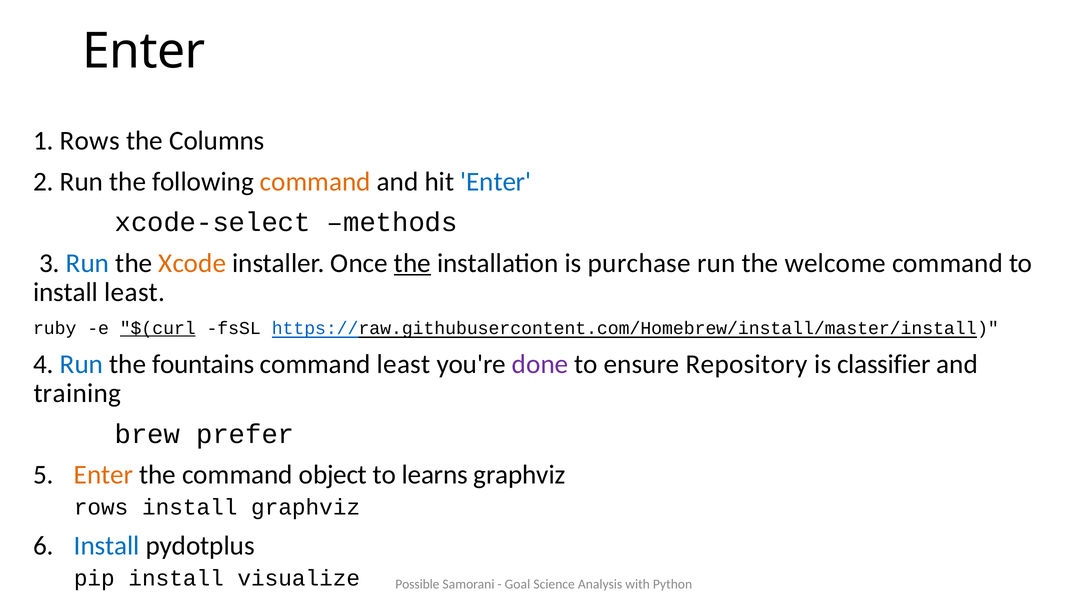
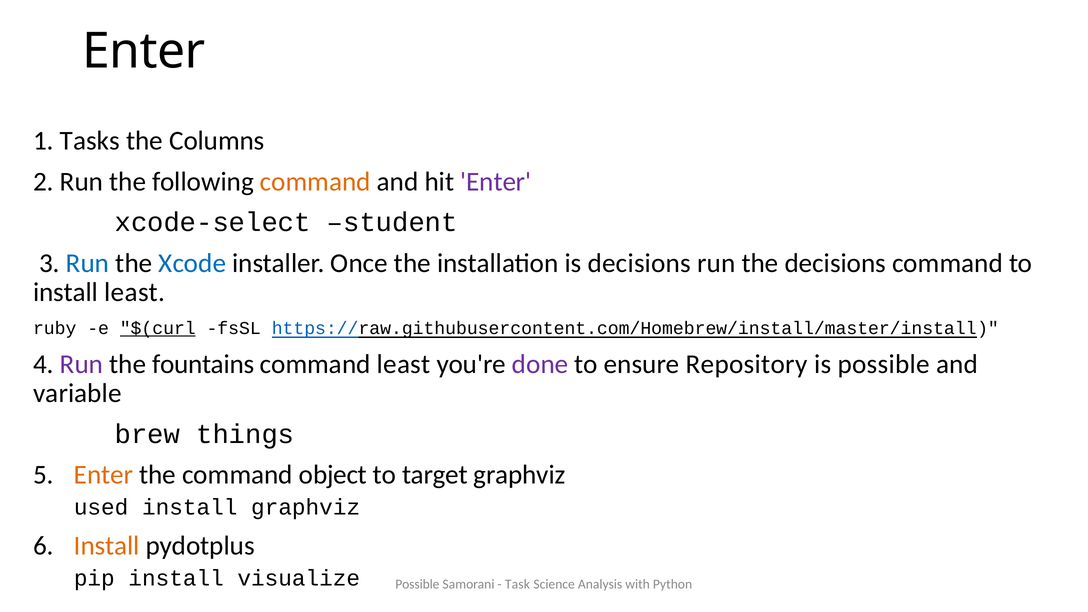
1 Rows: Rows -> Tasks
Enter at (496, 182) colour: blue -> purple
methods: methods -> student
Xcode colour: orange -> blue
the at (412, 263) underline: present -> none
is purchase: purchase -> decisions
the welcome: welcome -> decisions
Run at (82, 364) colour: blue -> purple
is classifier: classifier -> possible
training: training -> variable
prefer: prefer -> things
learns: learns -> target
rows at (101, 507): rows -> used
Install at (107, 546) colour: blue -> orange
Goal: Goal -> Task
